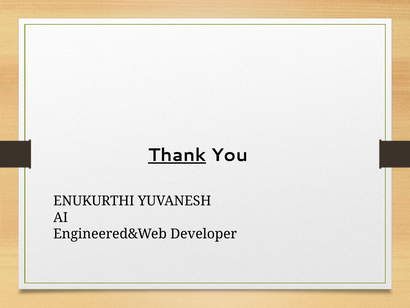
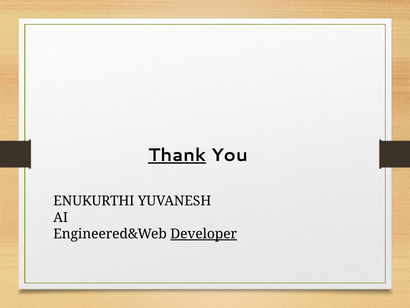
Developer underline: none -> present
